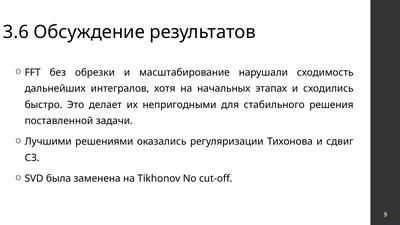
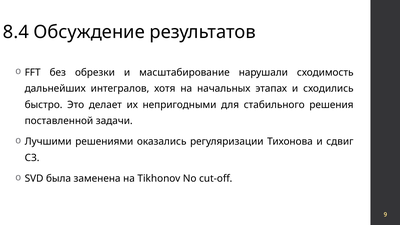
3.6: 3.6 -> 8.4
